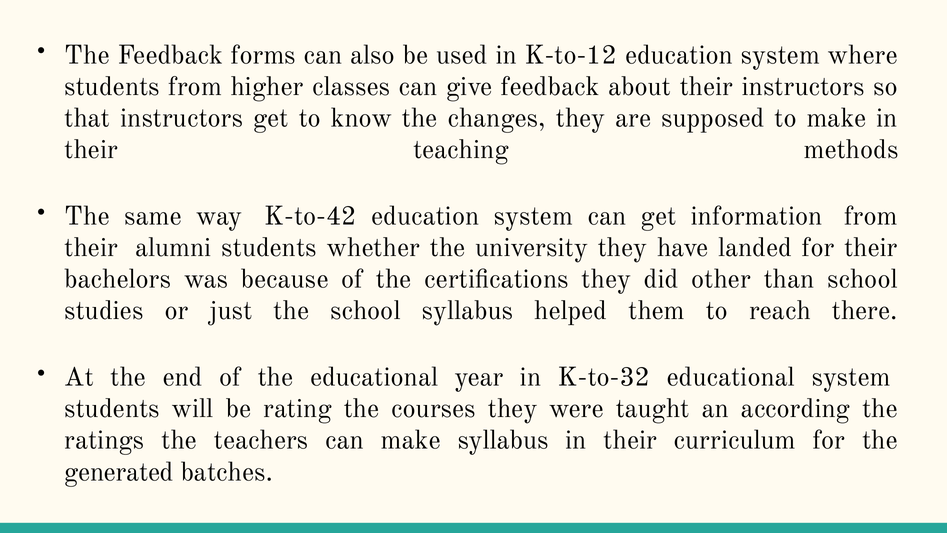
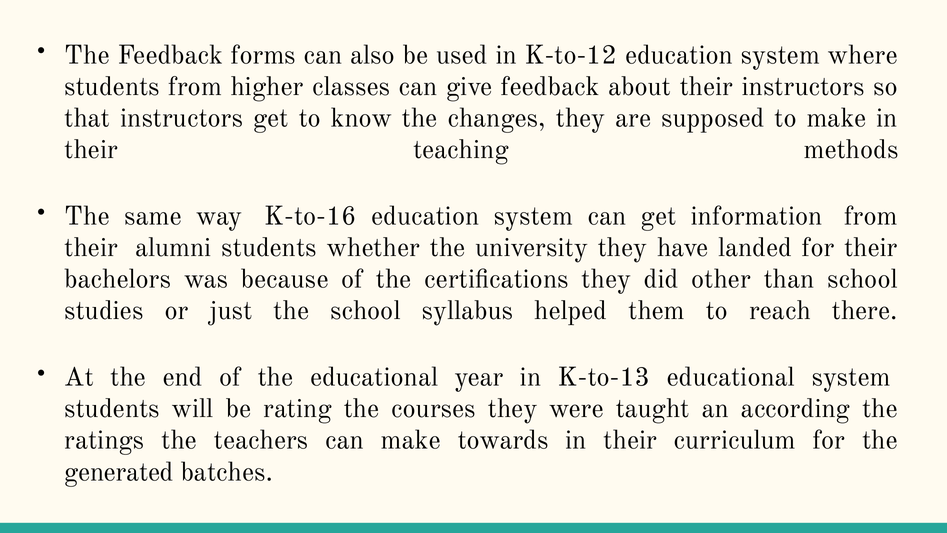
K-to-42: K-to-42 -> K-to-16
K-to-32: K-to-32 -> K-to-13
make syllabus: syllabus -> towards
